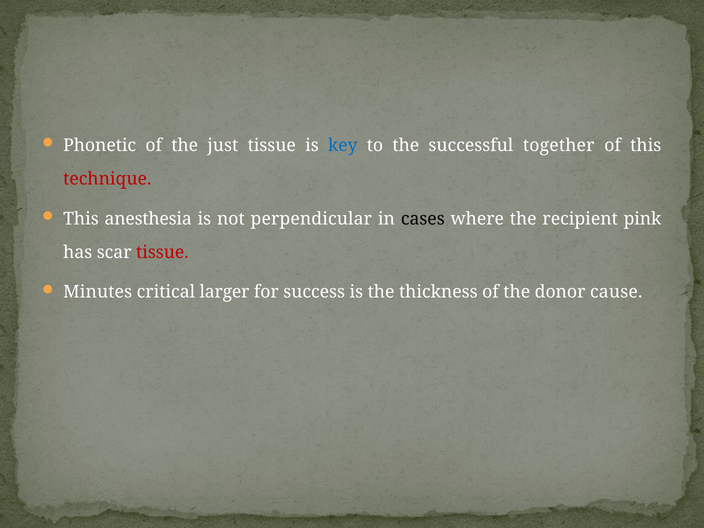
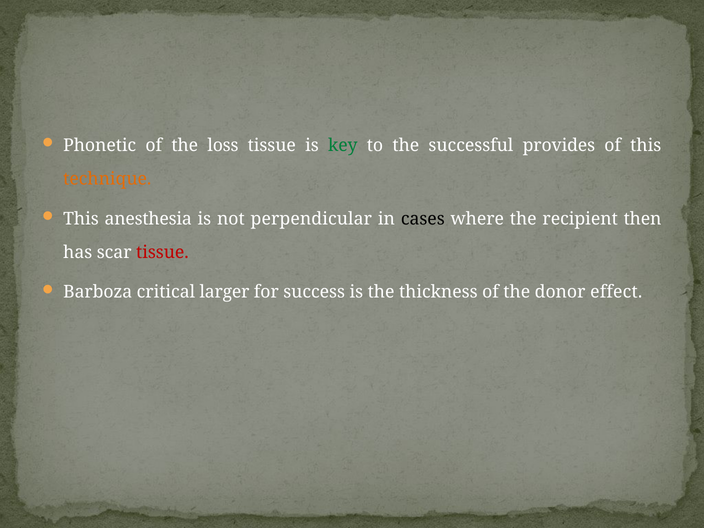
just: just -> loss
key colour: blue -> green
together: together -> provides
technique colour: red -> orange
pink: pink -> then
Minutes: Minutes -> Barboza
cause: cause -> effect
